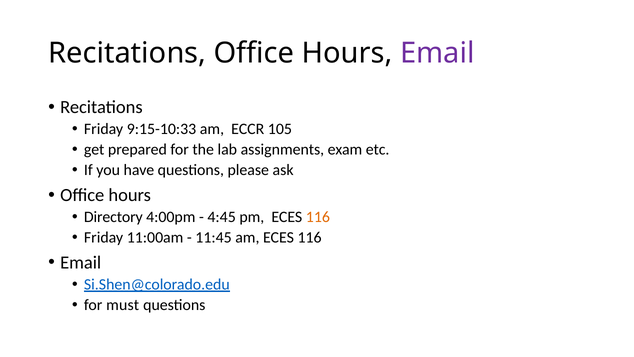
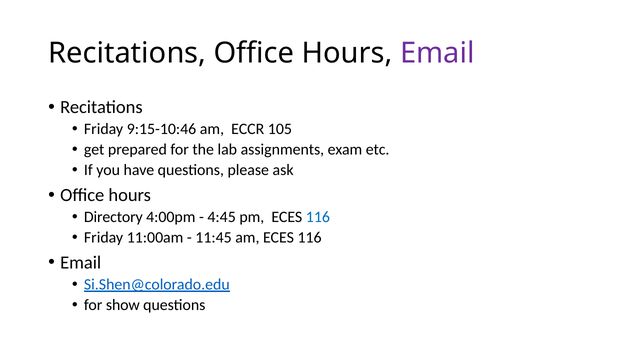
9:15-10:33: 9:15-10:33 -> 9:15-10:46
116 at (318, 217) colour: orange -> blue
must: must -> show
